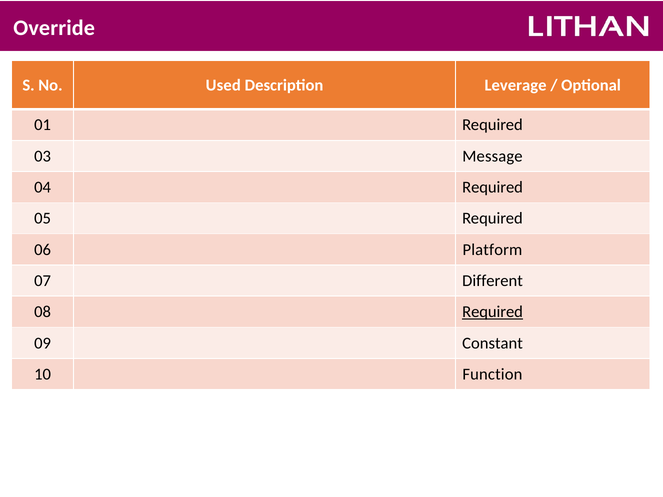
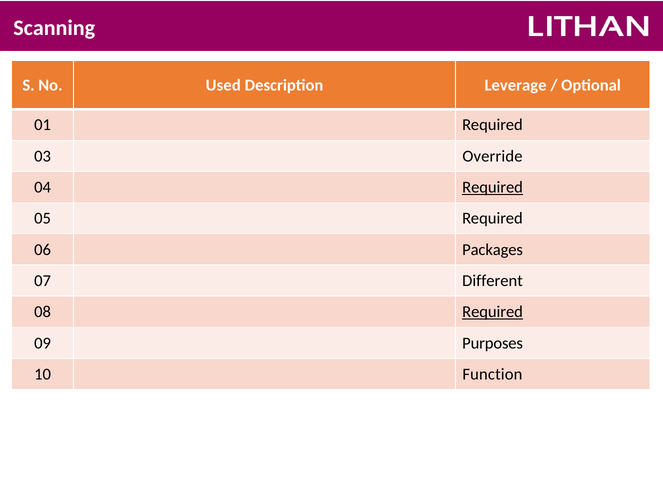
Override: Override -> Scanning
Message: Message -> Override
Required at (493, 187) underline: none -> present
Platform: Platform -> Packages
Constant: Constant -> Purposes
